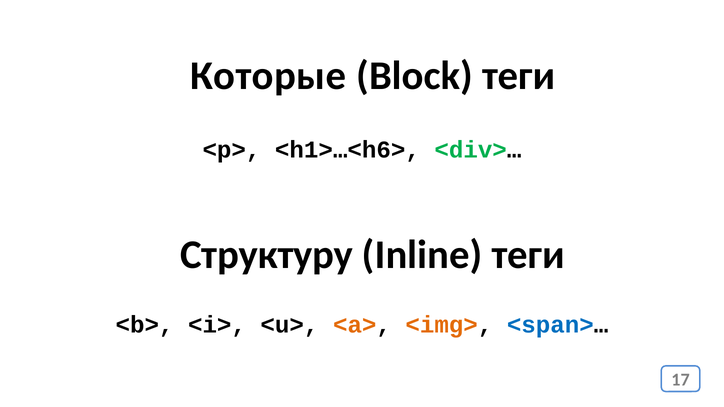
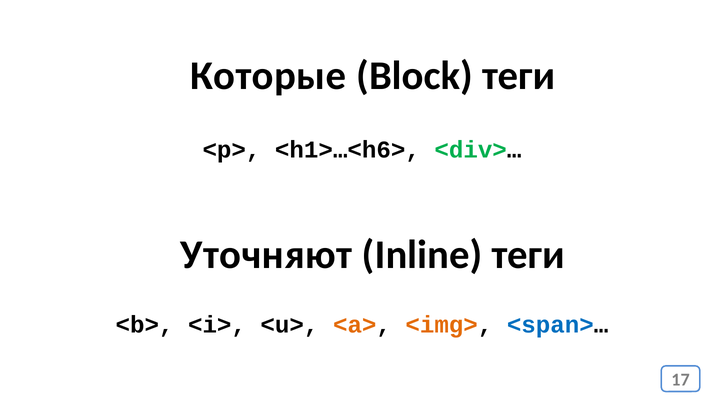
Структуру: Структуру -> Уточняют
